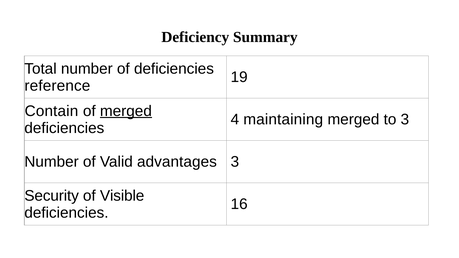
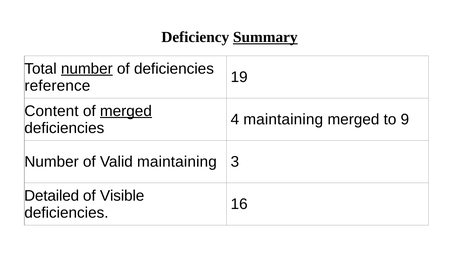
Summary underline: none -> present
number at (87, 69) underline: none -> present
Contain: Contain -> Content
to 3: 3 -> 9
Valid advantages: advantages -> maintaining
Security: Security -> Detailed
